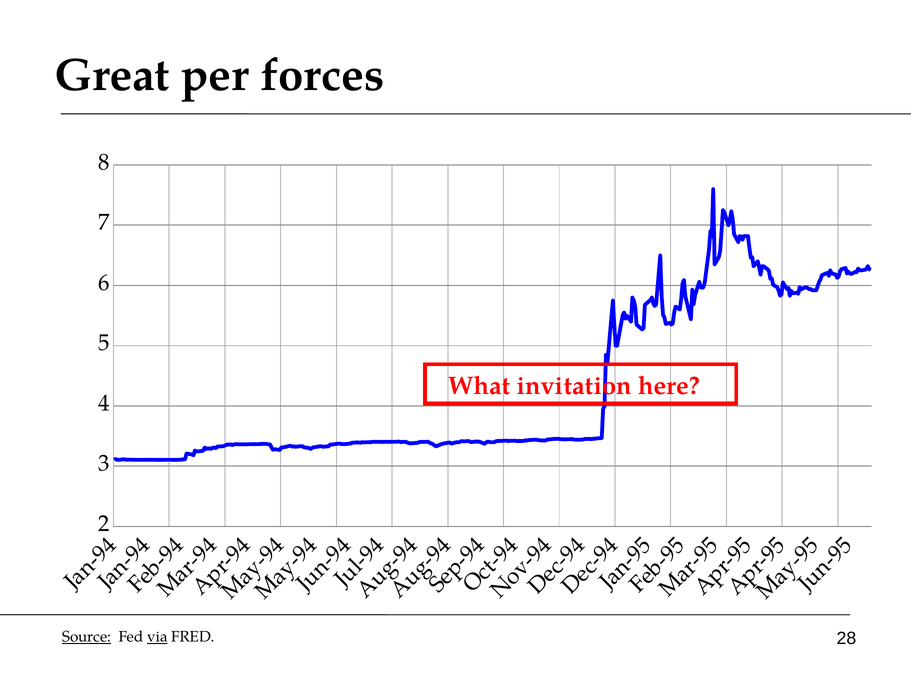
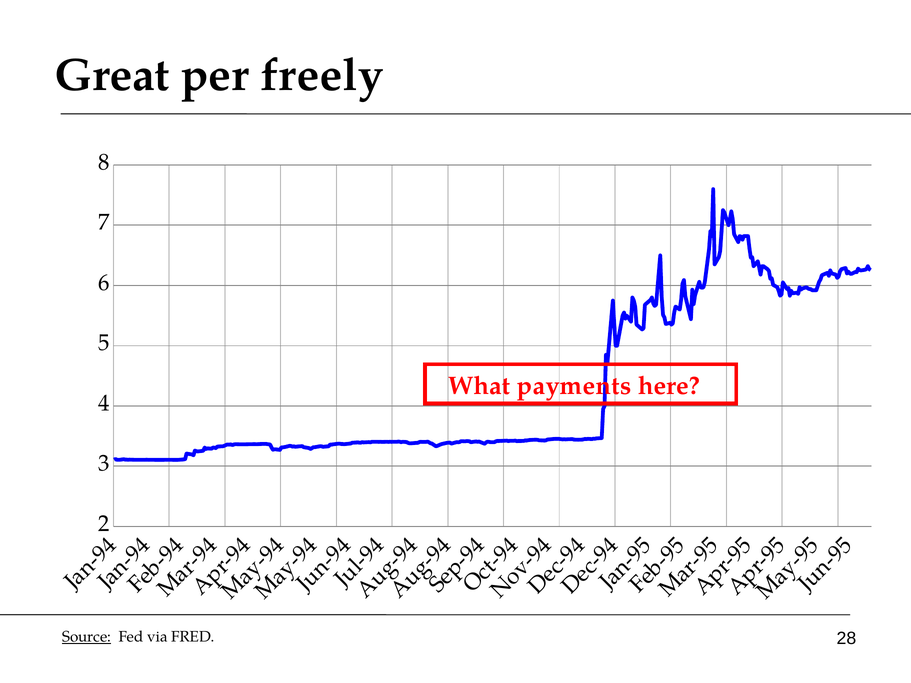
forces: forces -> freely
invitation: invitation -> payments
via underline: present -> none
